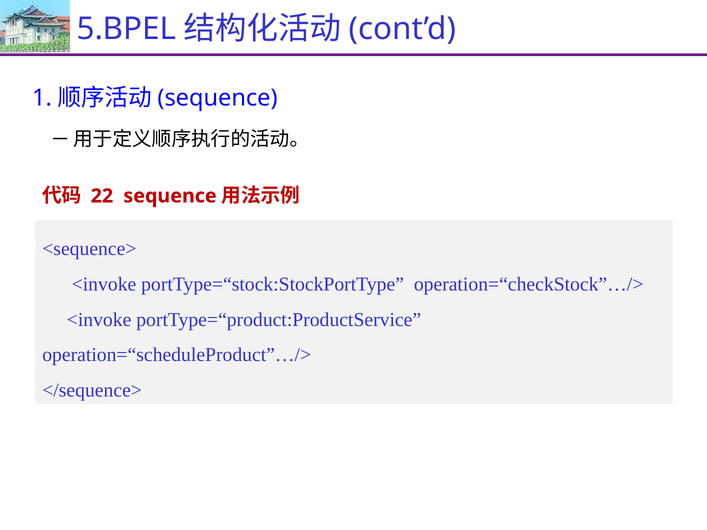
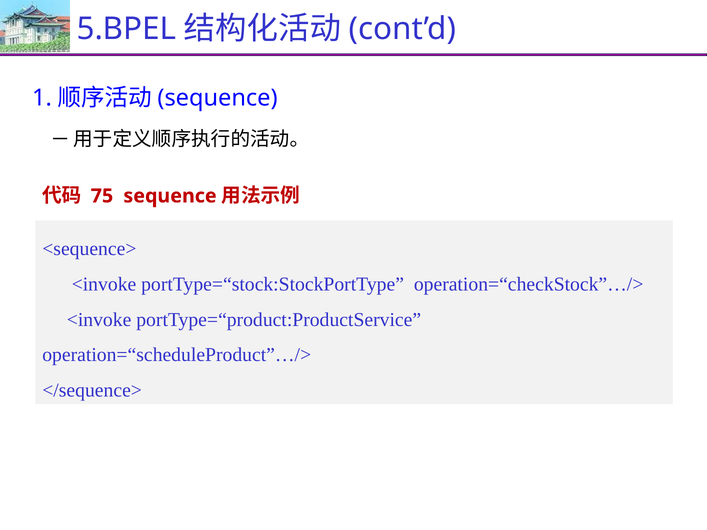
22: 22 -> 75
